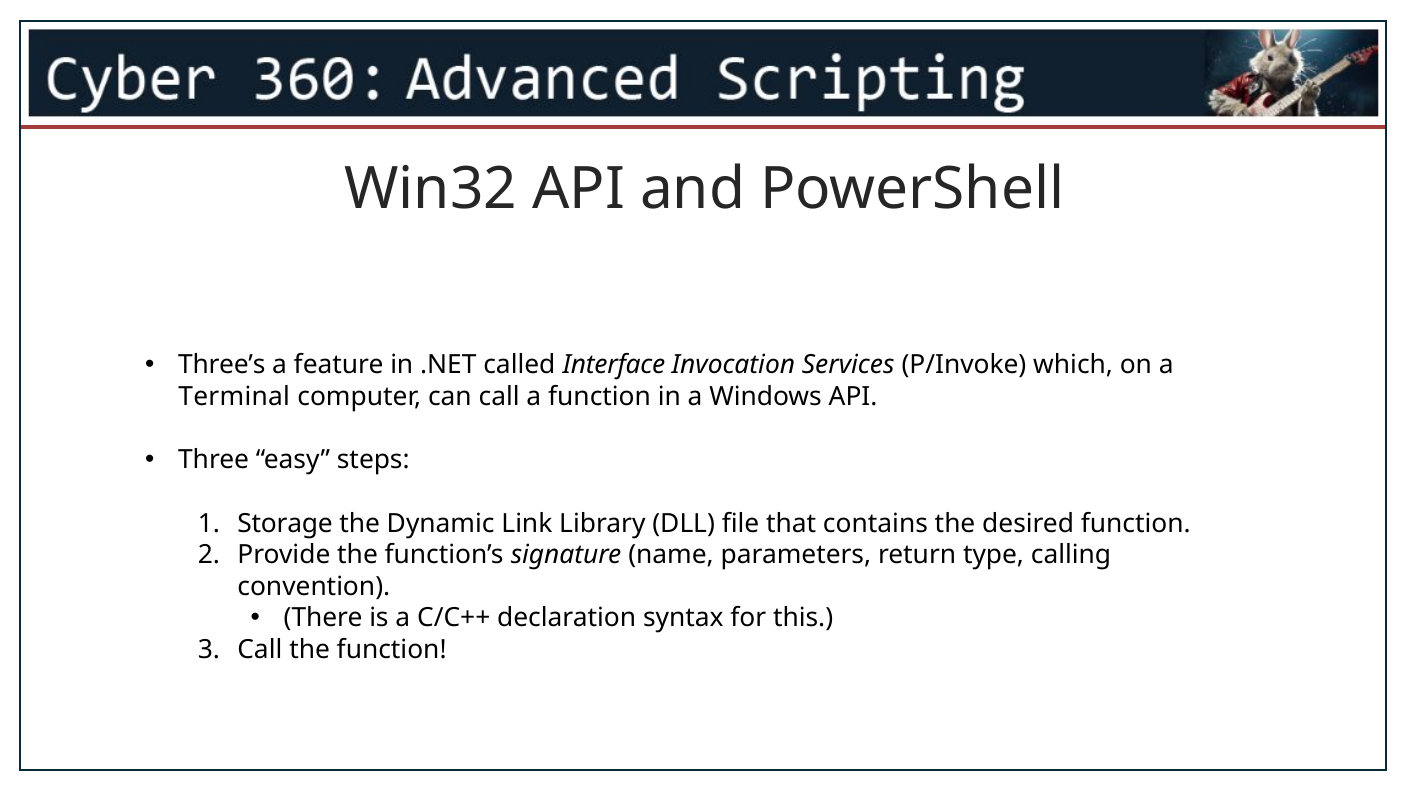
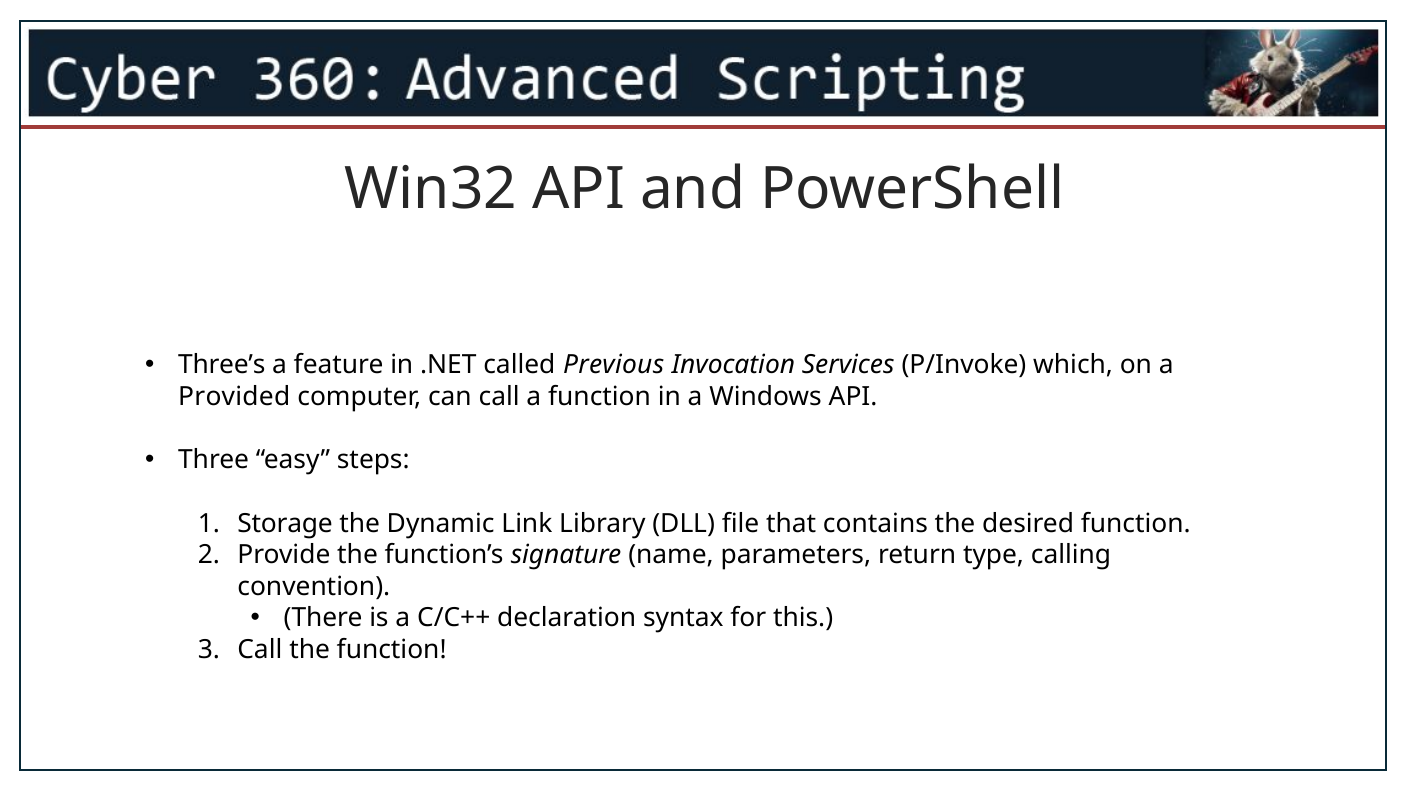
Interface: Interface -> Previous
Terminal: Terminal -> Provided
